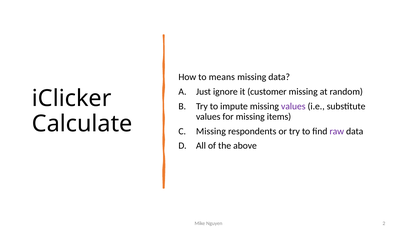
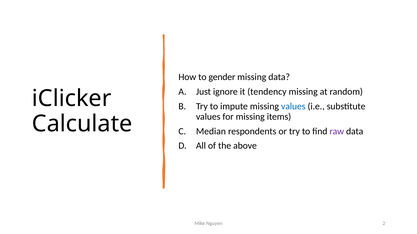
means: means -> gender
customer: customer -> tendency
values at (293, 107) colour: purple -> blue
Missing at (211, 132): Missing -> Median
